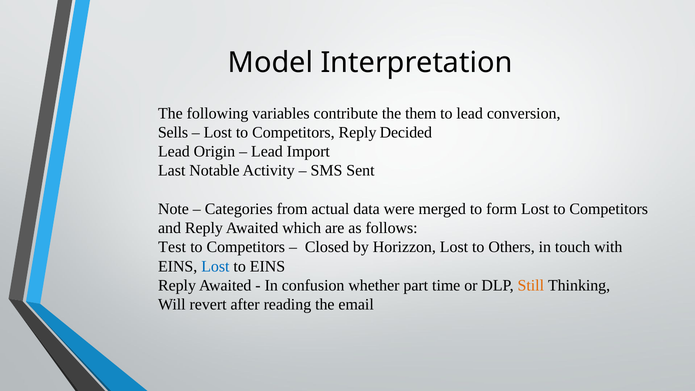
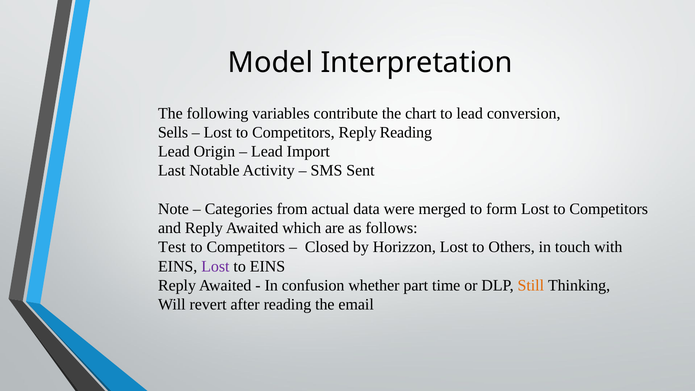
them: them -> chart
Reply Decided: Decided -> Reading
Lost at (215, 266) colour: blue -> purple
